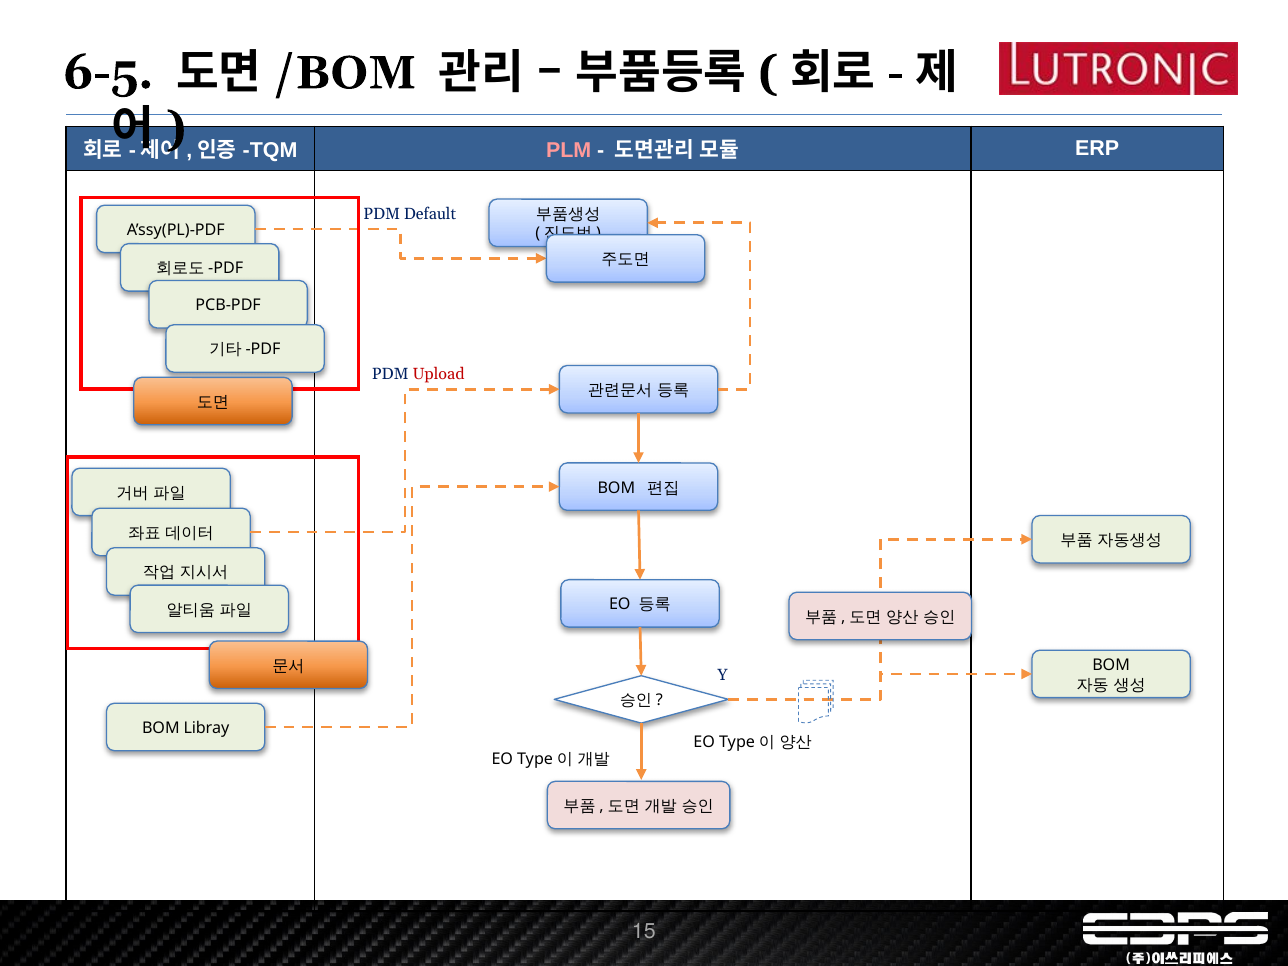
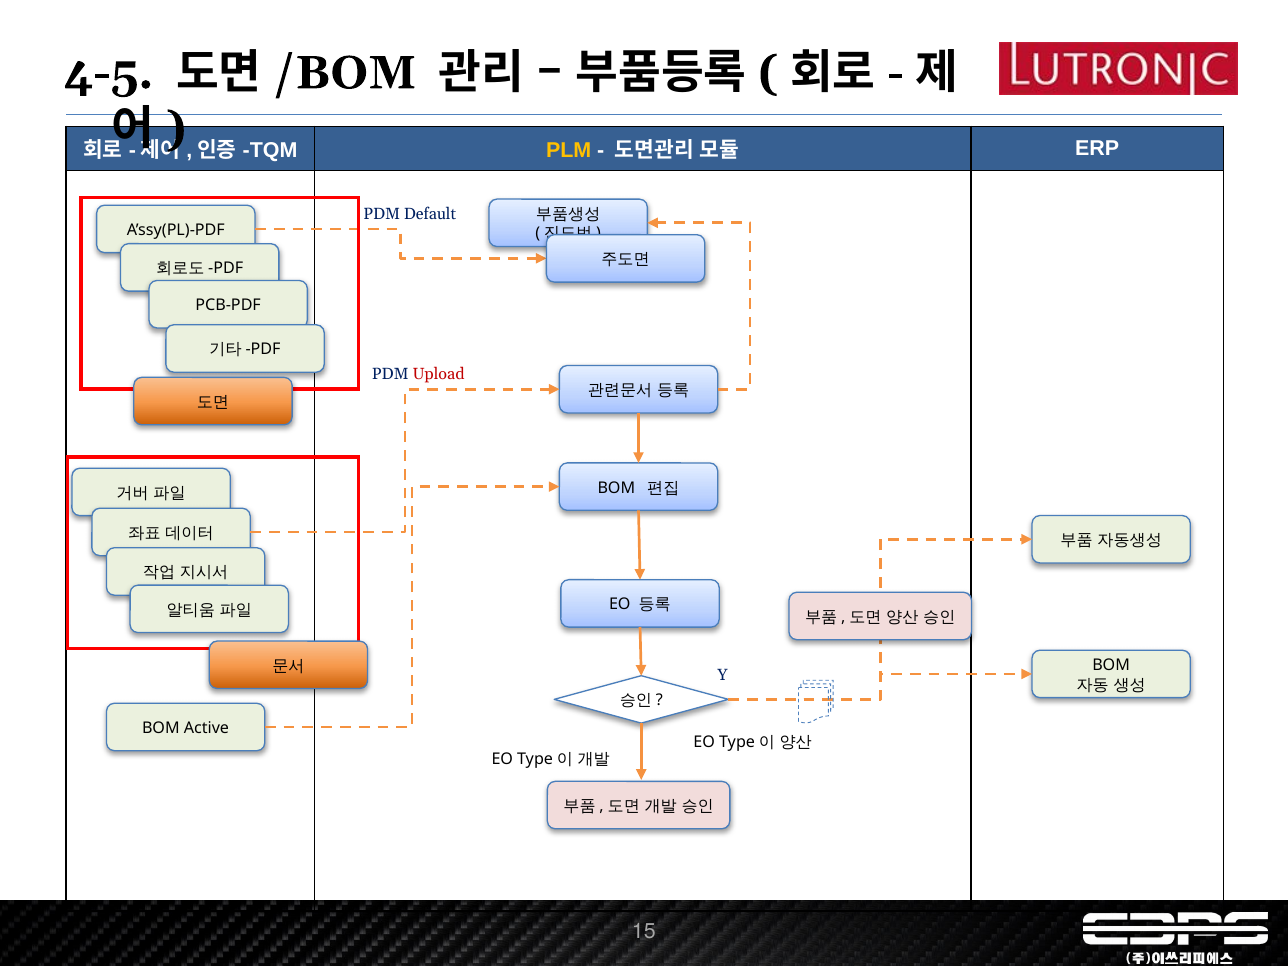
6-5: 6-5 -> 4-5
PLM colour: pink -> yellow
Libray: Libray -> Active
